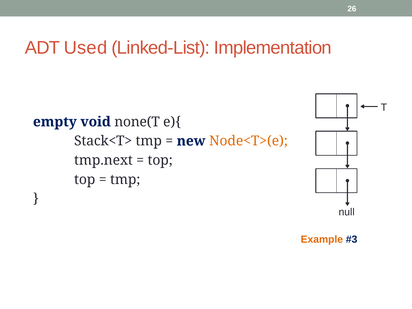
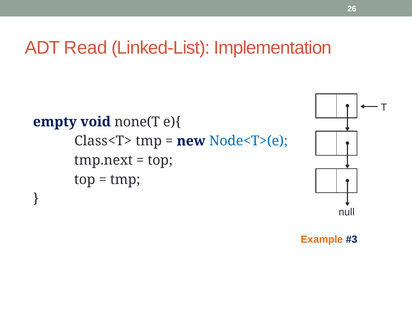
Used: Used -> Read
Stack<T>: Stack<T> -> Class<T>
Node<T>(e colour: orange -> blue
